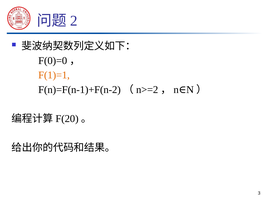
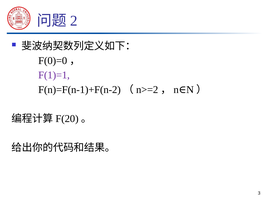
F(1)=1 colour: orange -> purple
